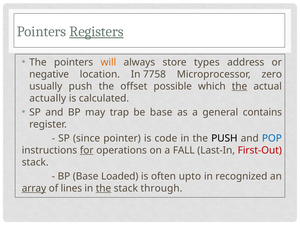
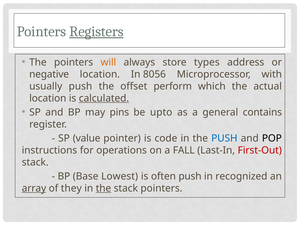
7758: 7758 -> 8056
zero: zero -> with
possible: possible -> perform
the at (240, 86) underline: present -> none
actually at (48, 98): actually -> location
calculated underline: none -> present
trap: trap -> pins
be base: base -> upto
since: since -> value
PUSH at (224, 138) colour: black -> blue
POP colour: blue -> black
for underline: present -> none
Loaded: Loaded -> Lowest
often upto: upto -> push
lines: lines -> they
stack through: through -> pointers
